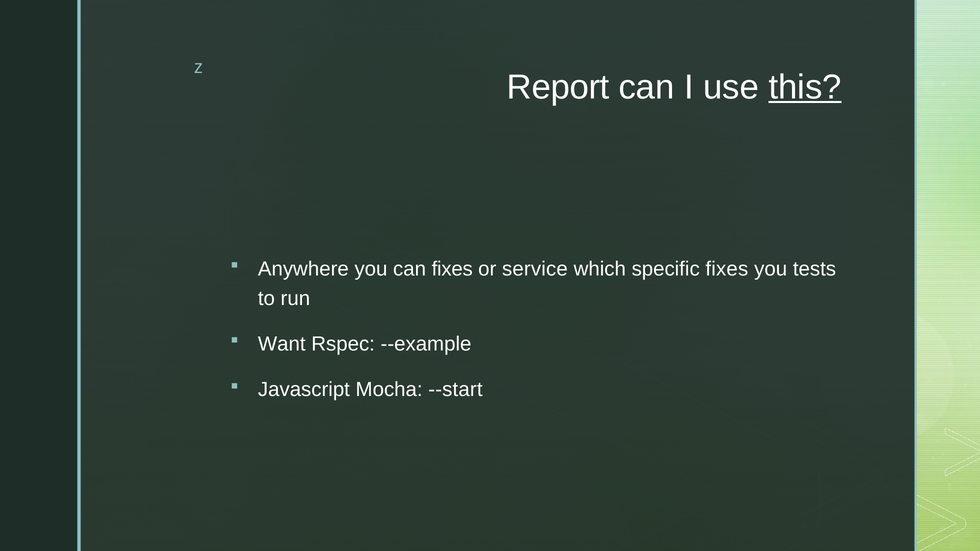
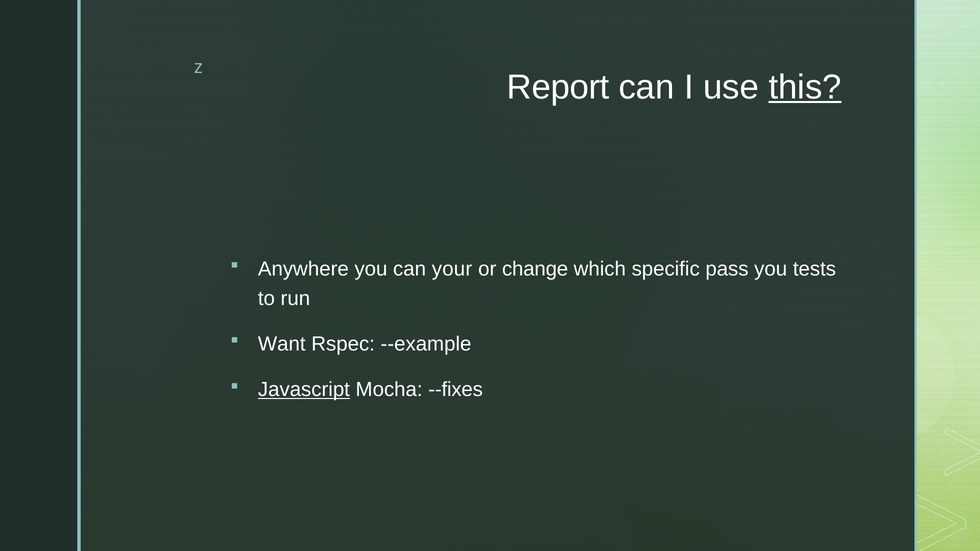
can fixes: fixes -> your
service: service -> change
specific fixes: fixes -> pass
Javascript underline: none -> present
--start: --start -> --fixes
